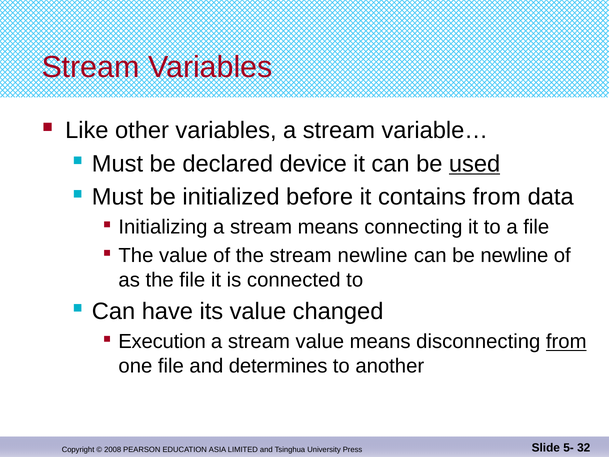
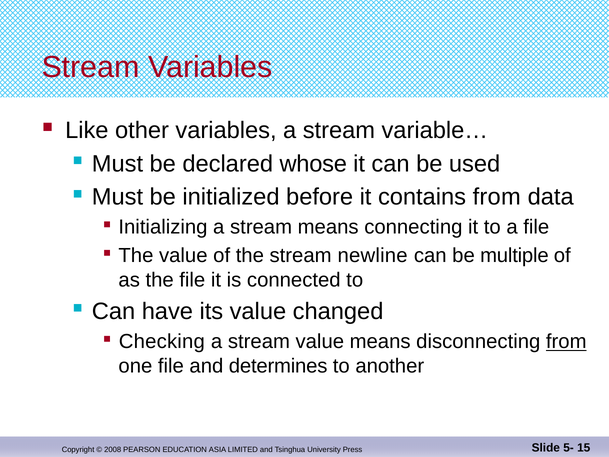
device: device -> whose
used underline: present -> none
be newline: newline -> multiple
Execution: Execution -> Checking
32: 32 -> 15
